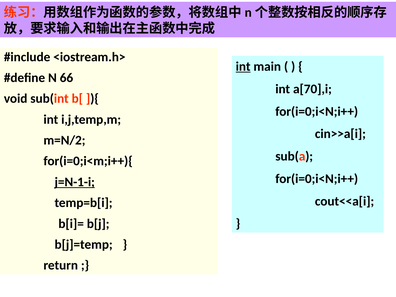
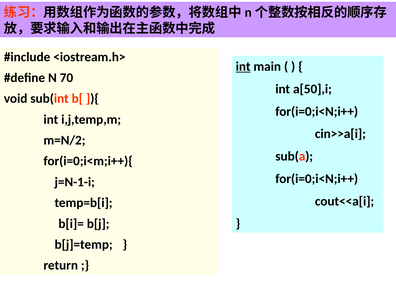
66: 66 -> 70
a[70],i: a[70],i -> a[50],i
j=N-1-i underline: present -> none
